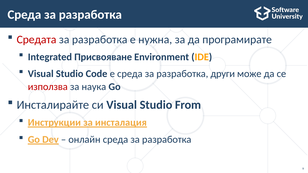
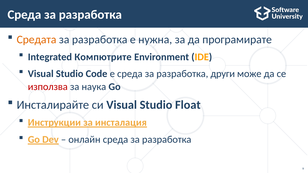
Средата colour: red -> orange
Присвояване: Присвояване -> Компютрите
From: From -> Float
